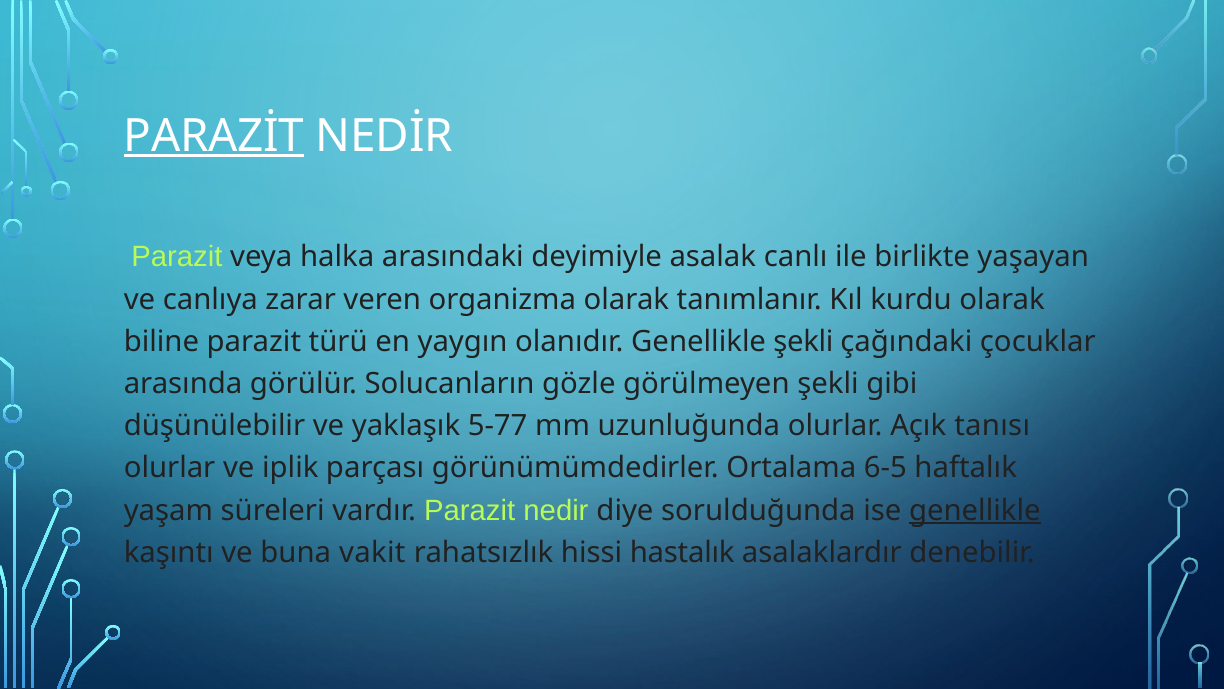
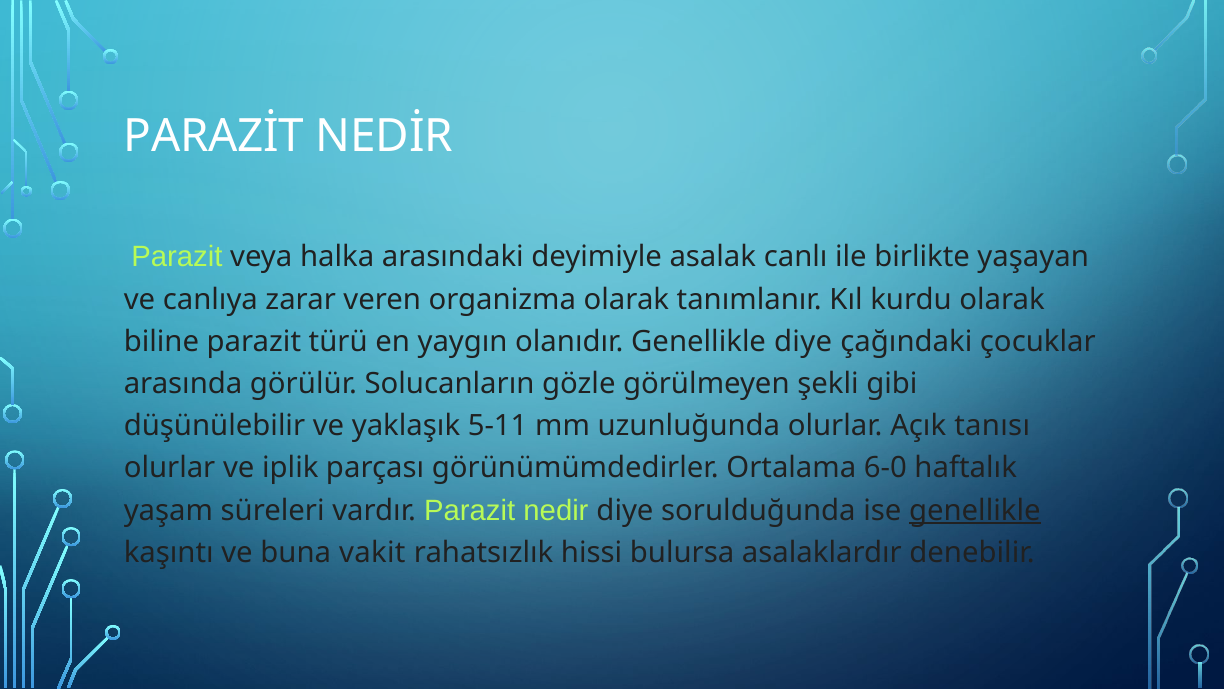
PARAZİT underline: present -> none
Genellikle şekli: şekli -> diye
5-77: 5-77 -> 5-11
6-5: 6-5 -> 6-0
hastalık: hastalık -> bulursa
